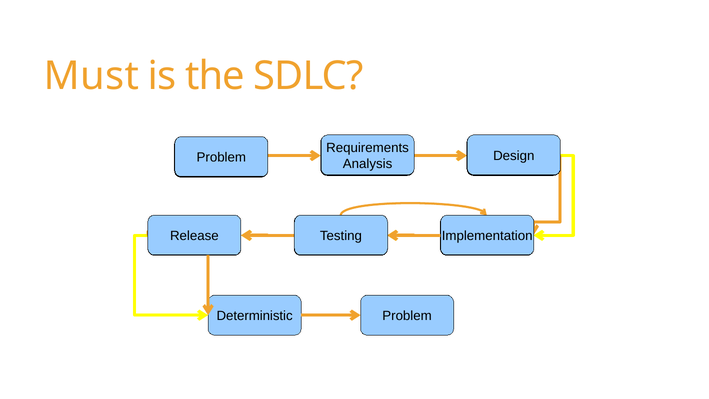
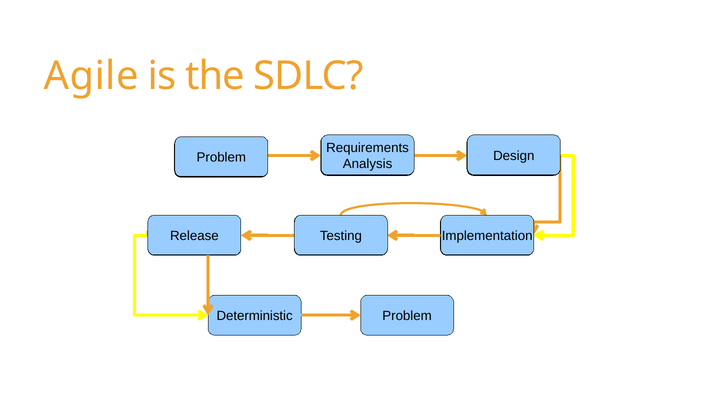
Must: Must -> Agile
